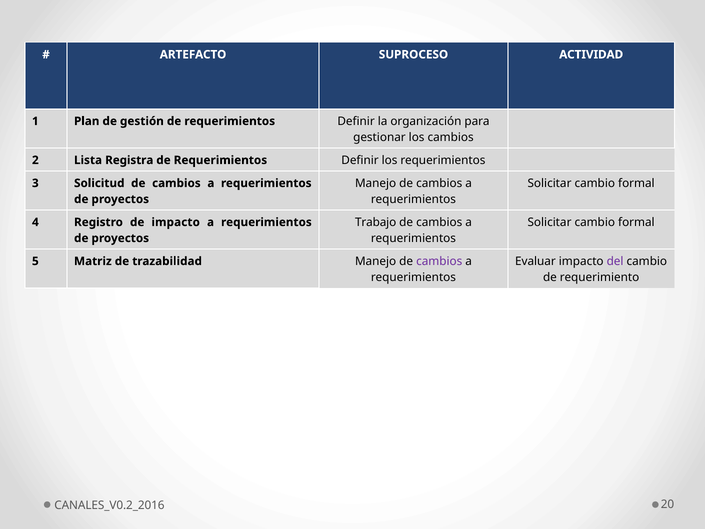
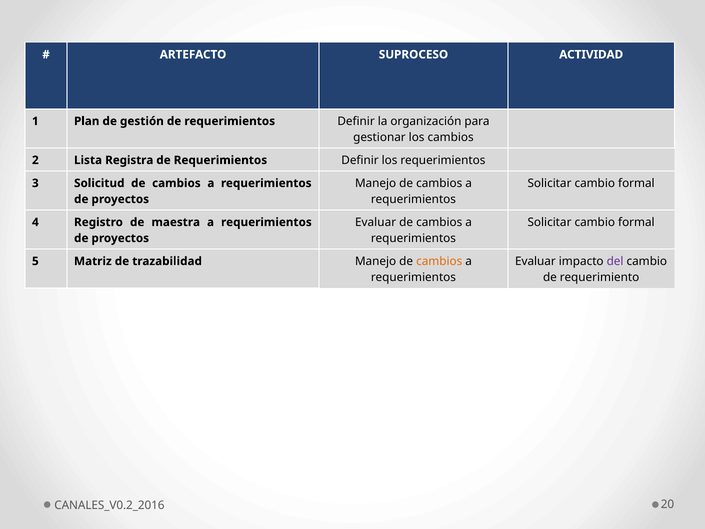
Trabajo at (376, 222): Trabajo -> Evaluar
de impacto: impacto -> maestra
cambios at (439, 261) colour: purple -> orange
